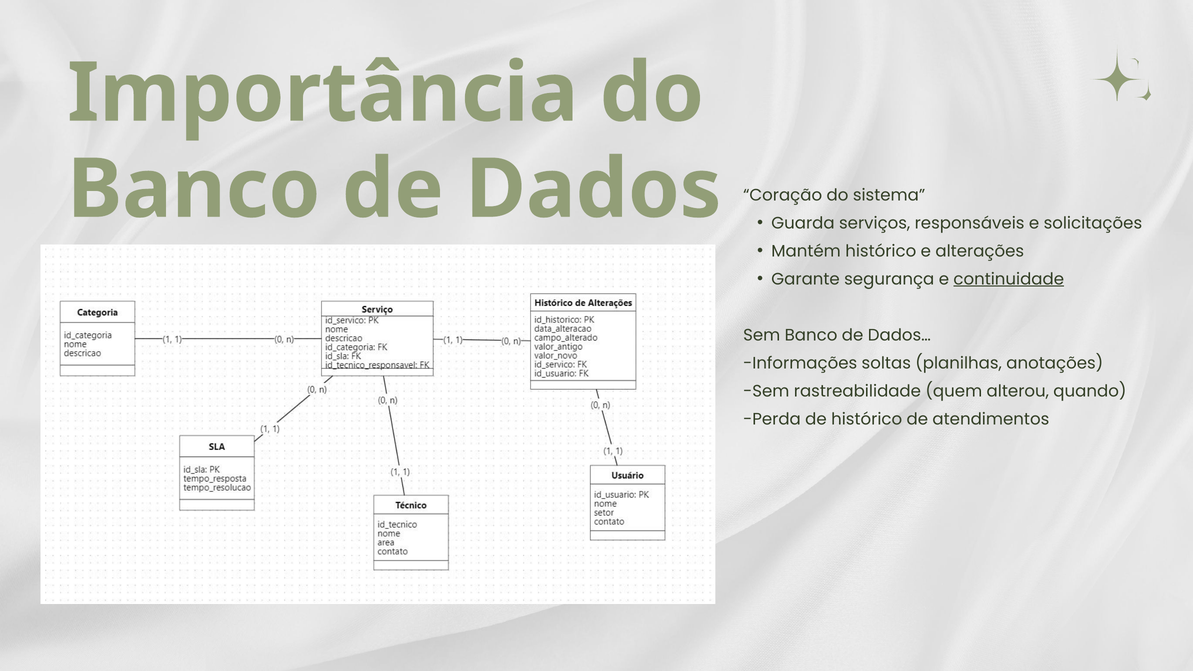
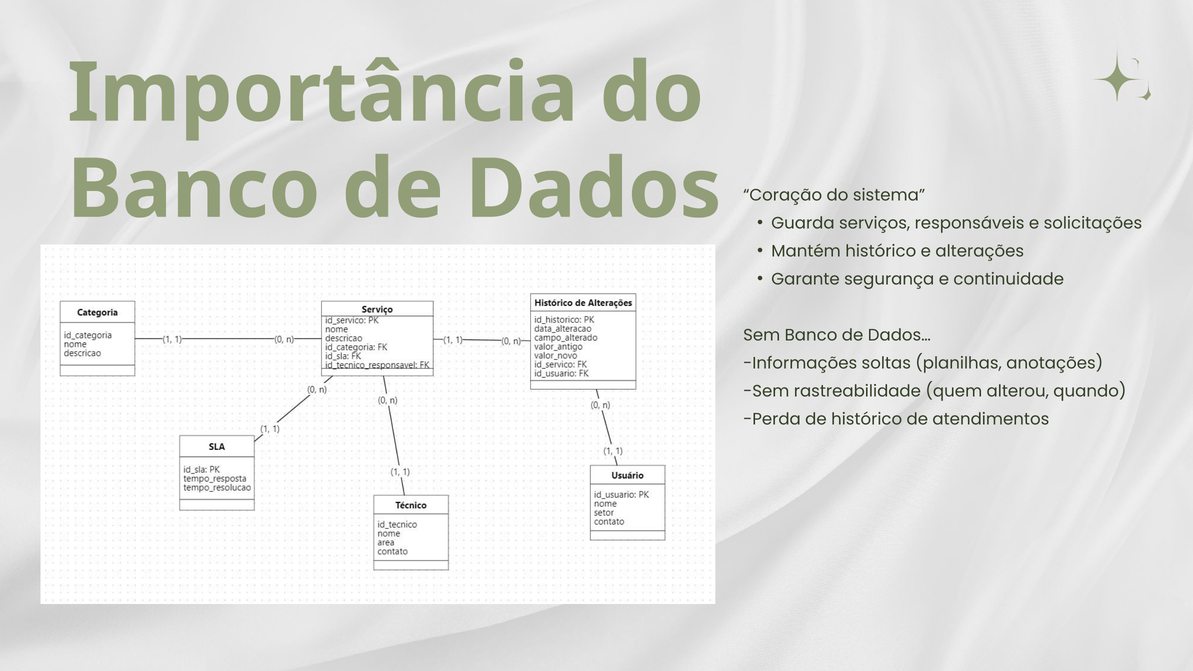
continuidade underline: present -> none
